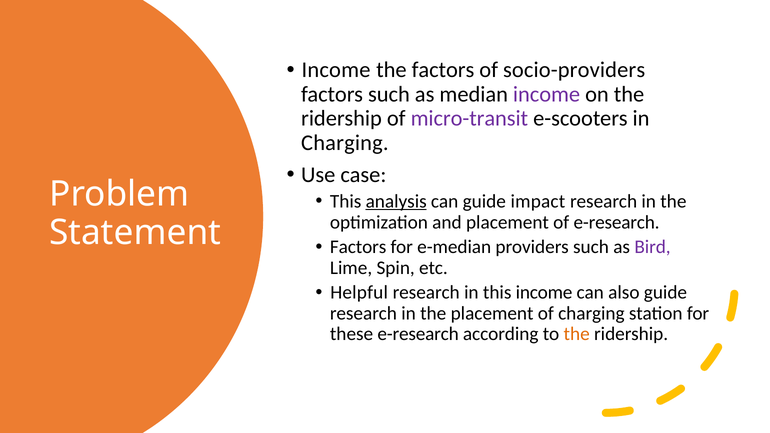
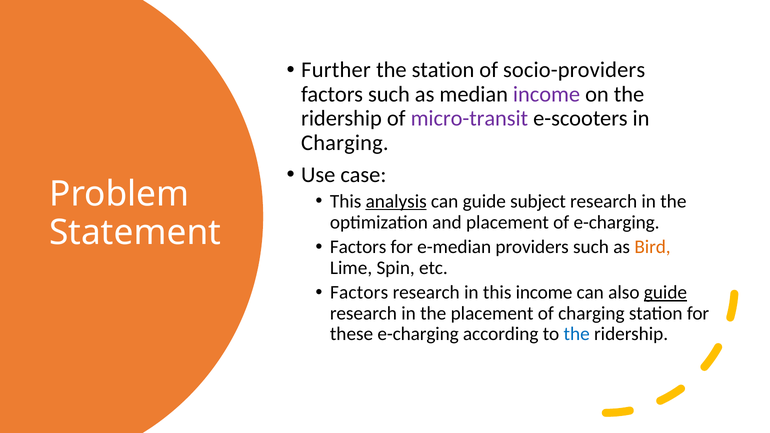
Income at (336, 70): Income -> Further
the factors: factors -> station
impact: impact -> subject
of e-research: e-research -> e-charging
Bird colour: purple -> orange
Helpful at (359, 293): Helpful -> Factors
guide at (665, 293) underline: none -> present
these e-research: e-research -> e-charging
the at (577, 334) colour: orange -> blue
